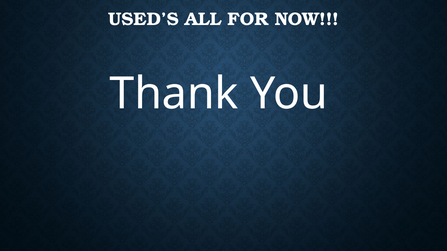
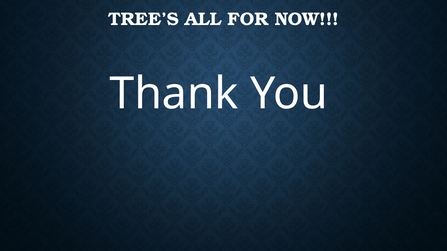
USED’S: USED’S -> TREE’S
